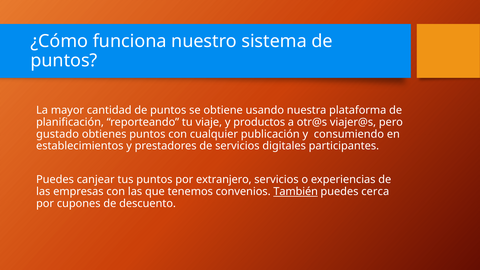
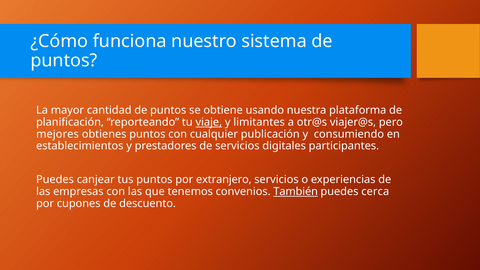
viaje underline: none -> present
productos: productos -> limitantes
gustado: gustado -> mejores
